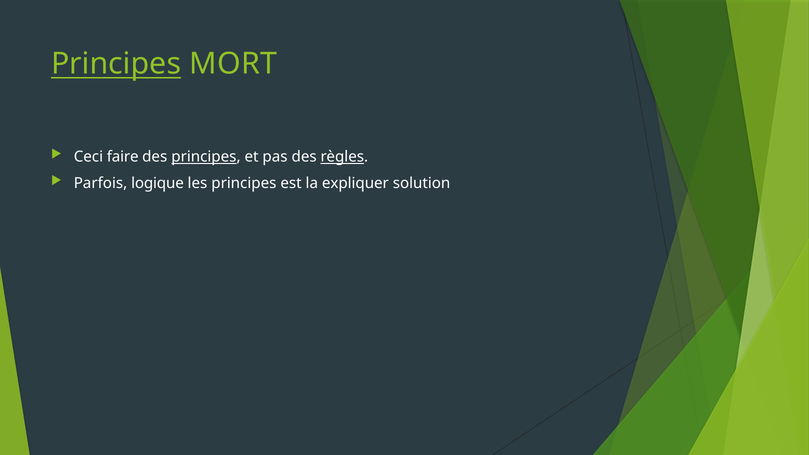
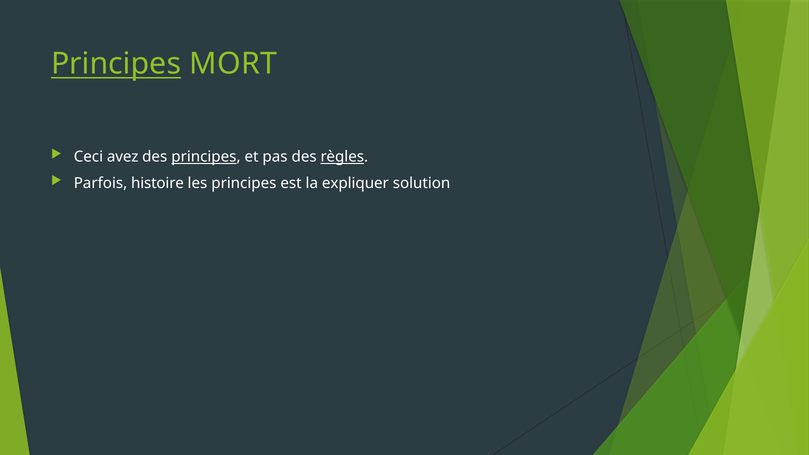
faire: faire -> avez
logique: logique -> histoire
